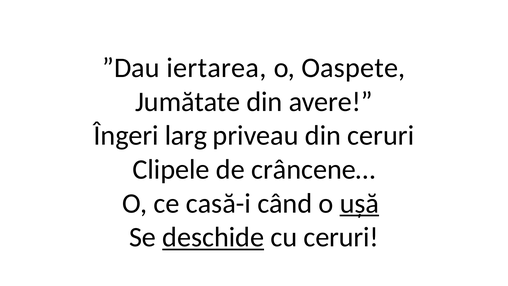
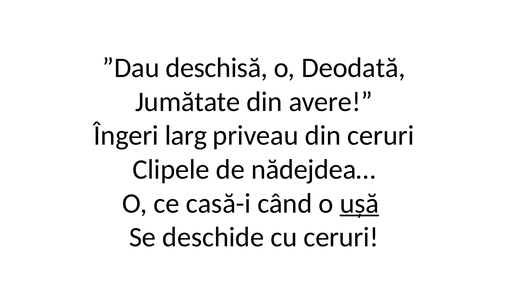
iertarea: iertarea -> deschisă
Oaspete: Oaspete -> Deodată
crâncene…: crâncene… -> nădejdea…
deschide underline: present -> none
